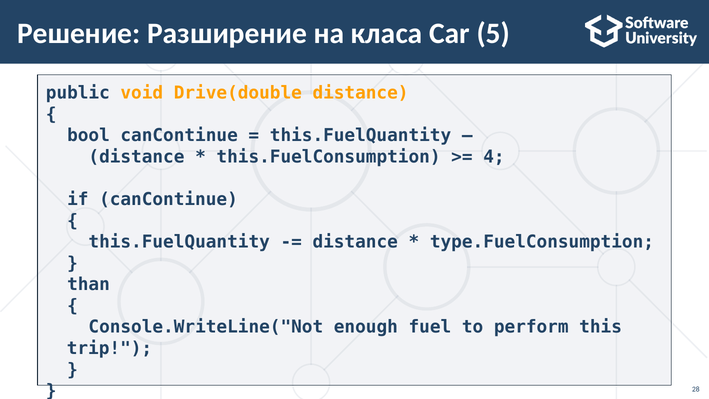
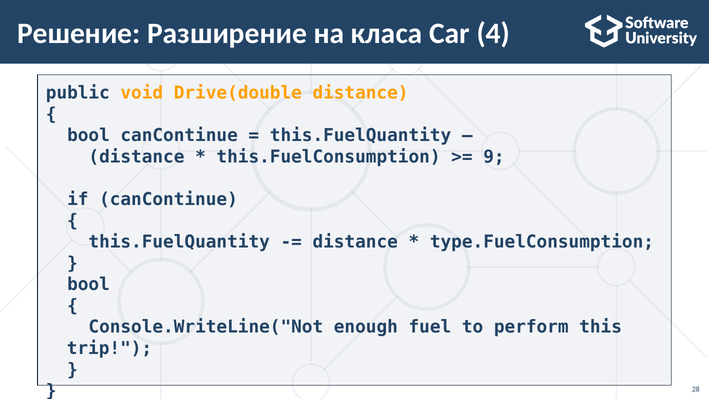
5: 5 -> 4
4: 4 -> 9
than at (88, 284): than -> bool
